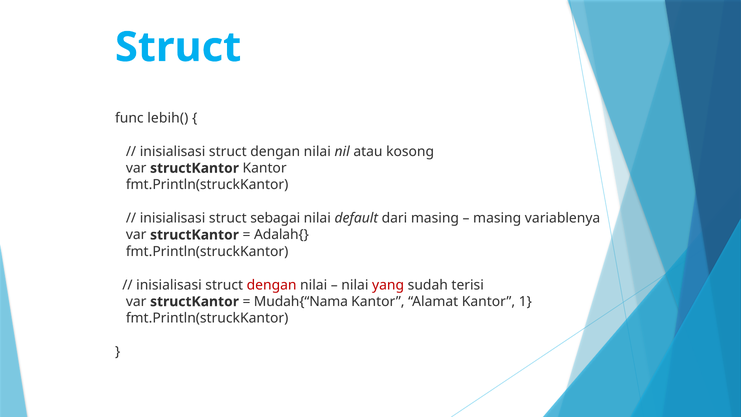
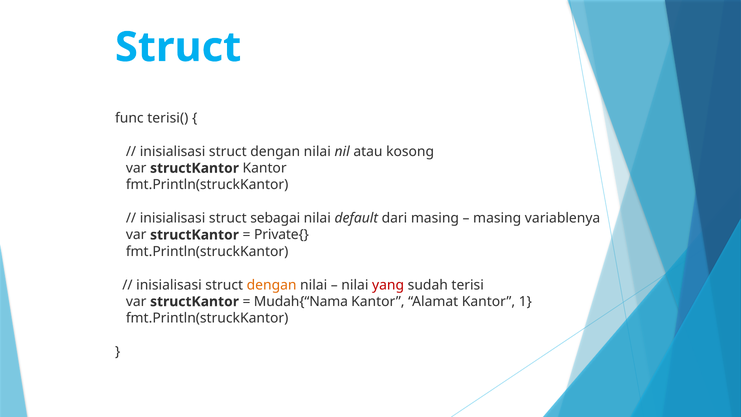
lebih(: lebih( -> terisi(
Adalah{: Adalah{ -> Private{
dengan at (272, 285) colour: red -> orange
